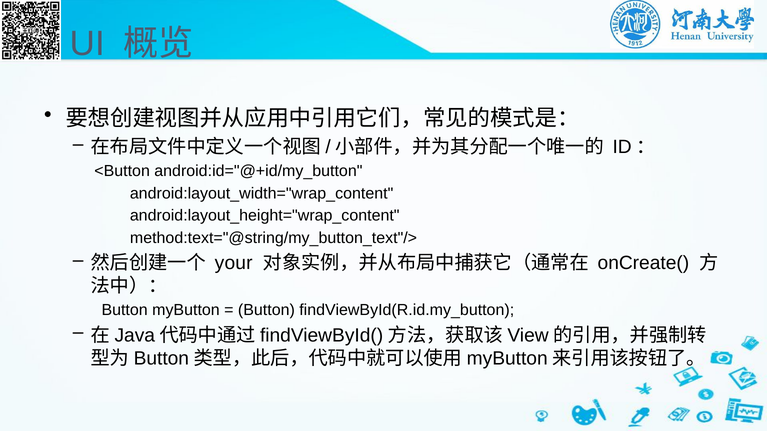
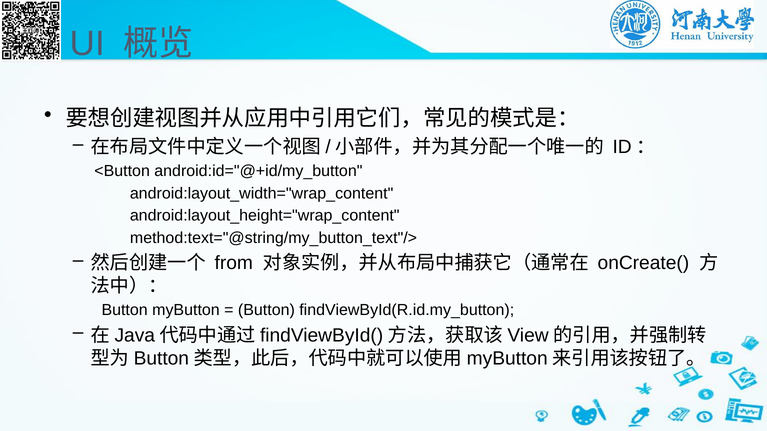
your: your -> from
